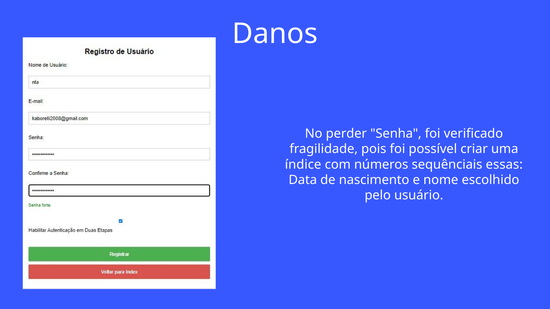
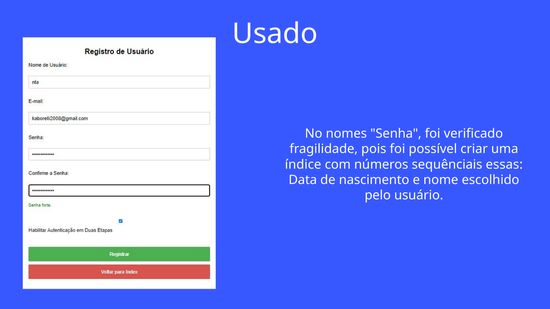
Danos: Danos -> Usado
perder: perder -> nomes
